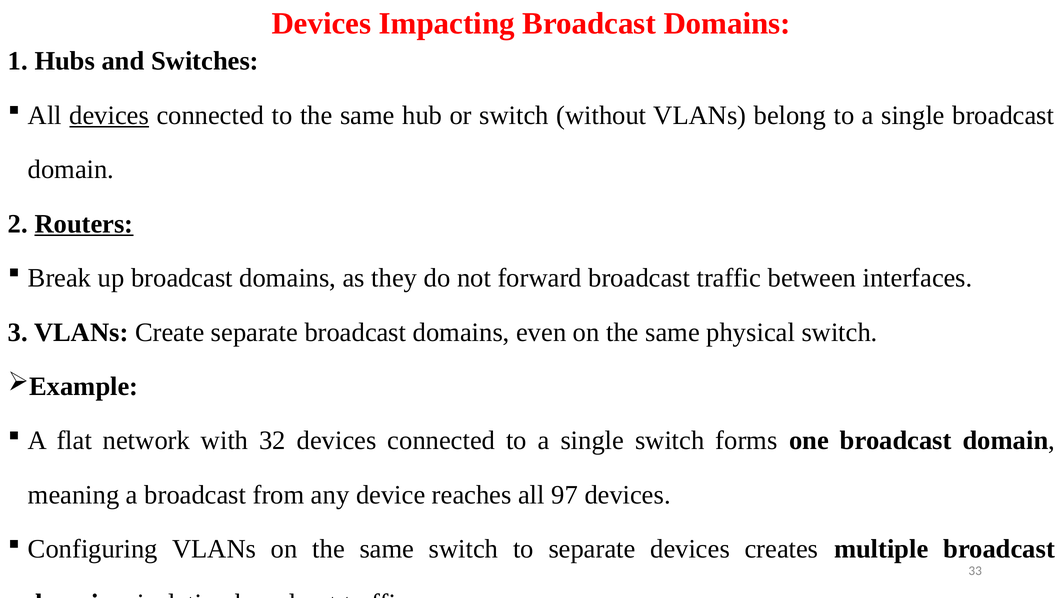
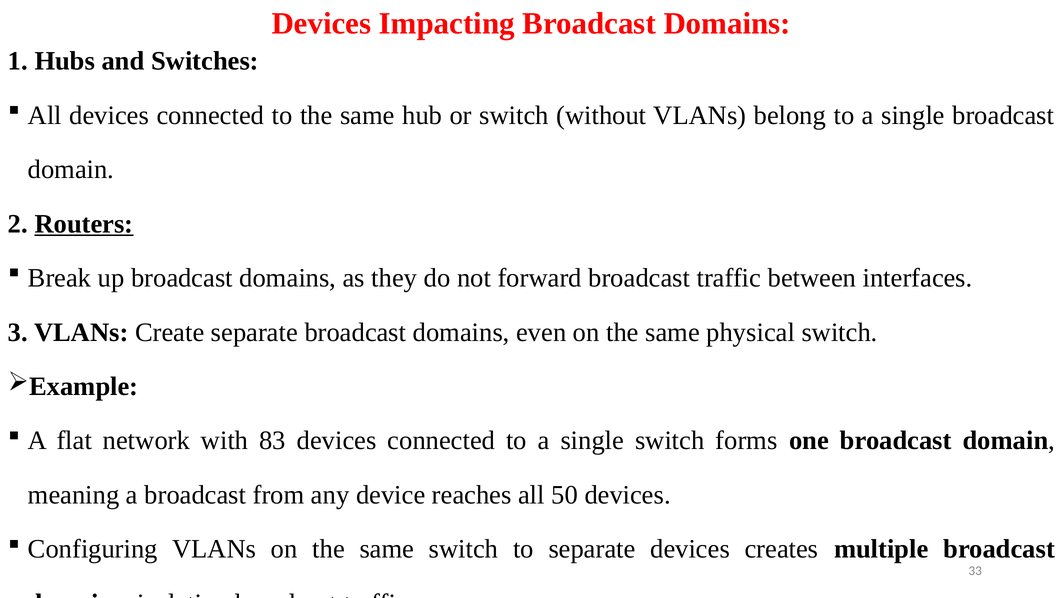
devices at (109, 115) underline: present -> none
32: 32 -> 83
97: 97 -> 50
